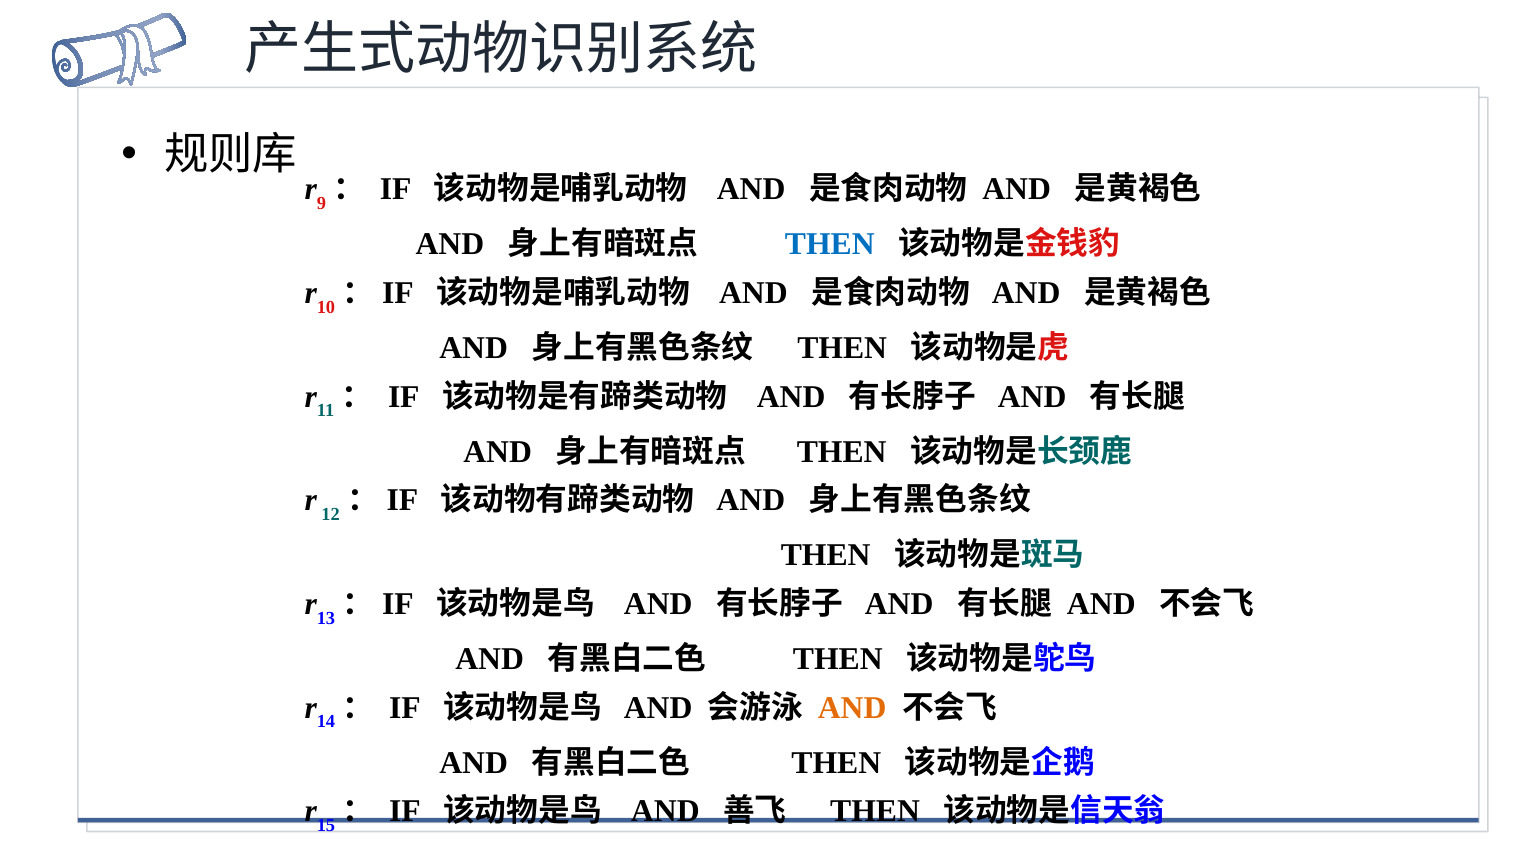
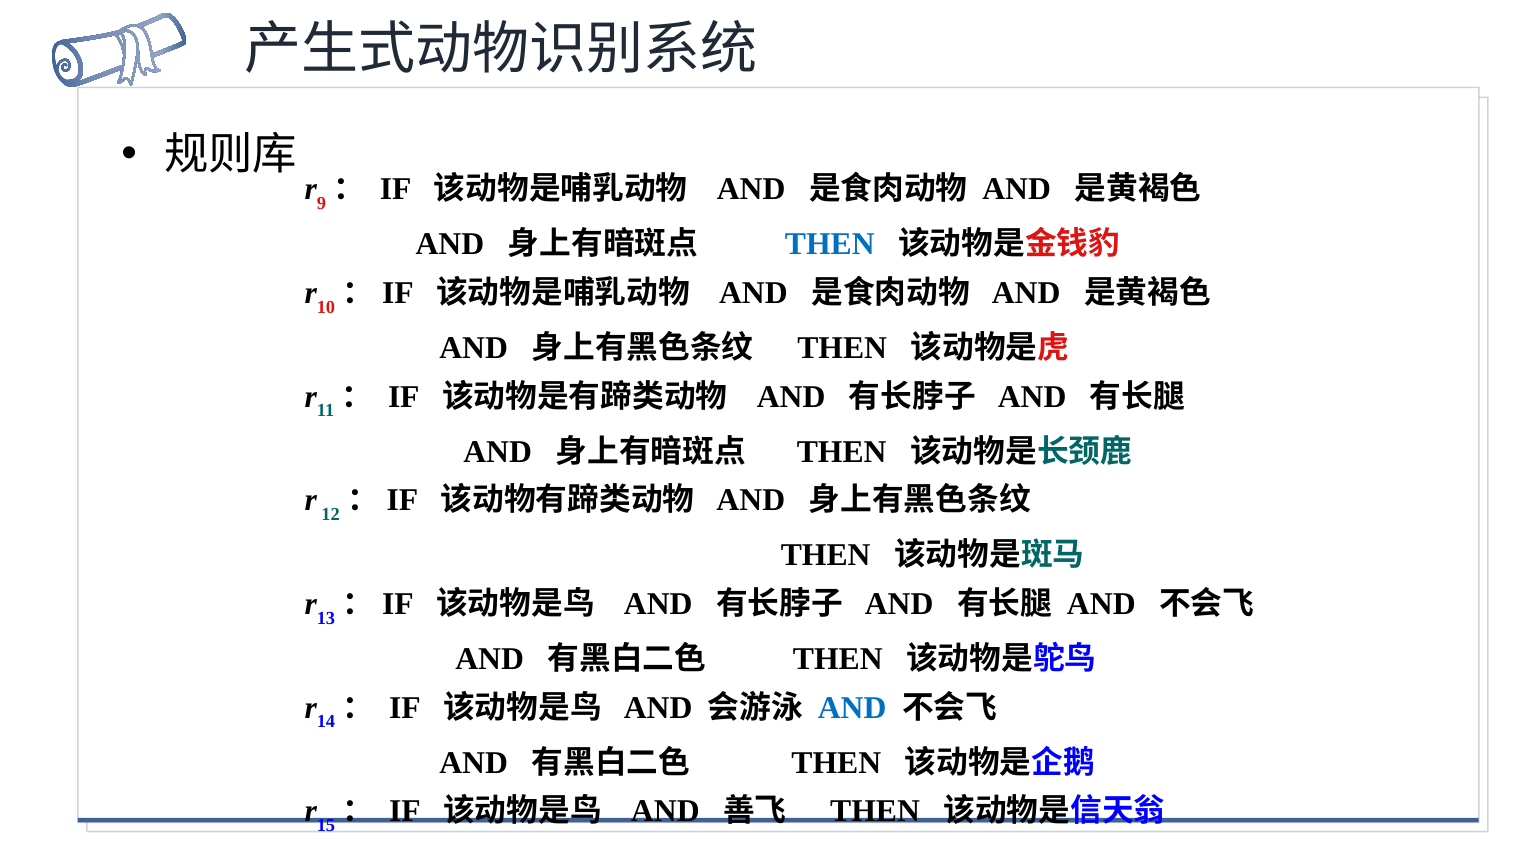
AND at (852, 708) colour: orange -> blue
